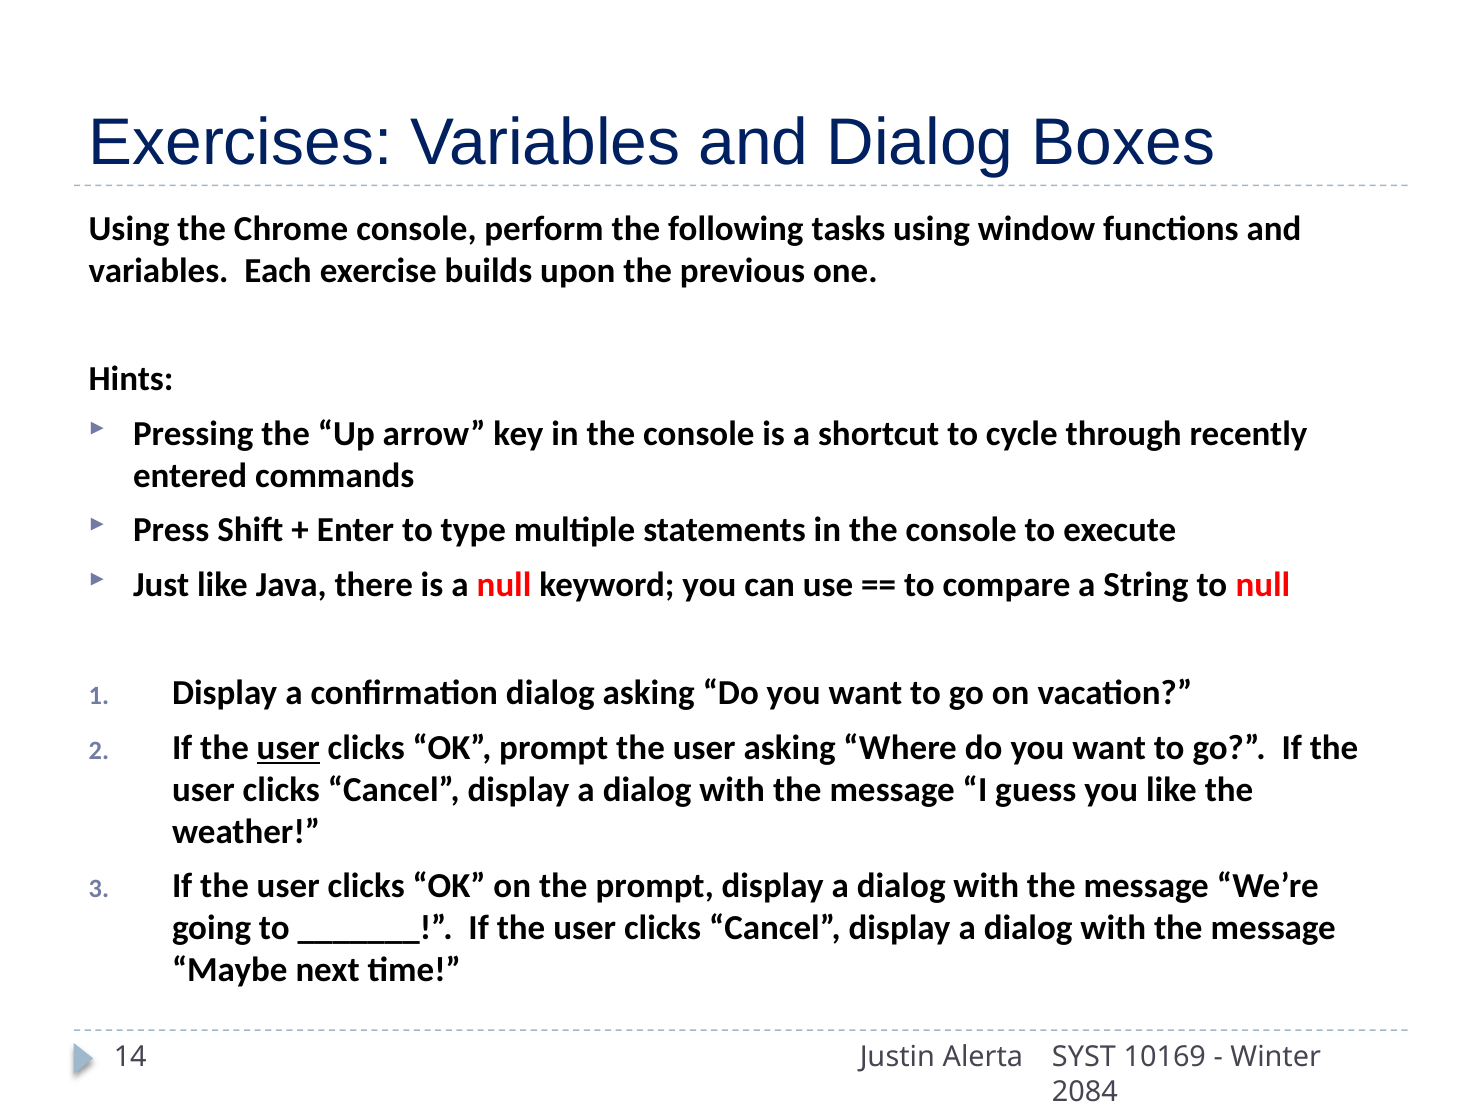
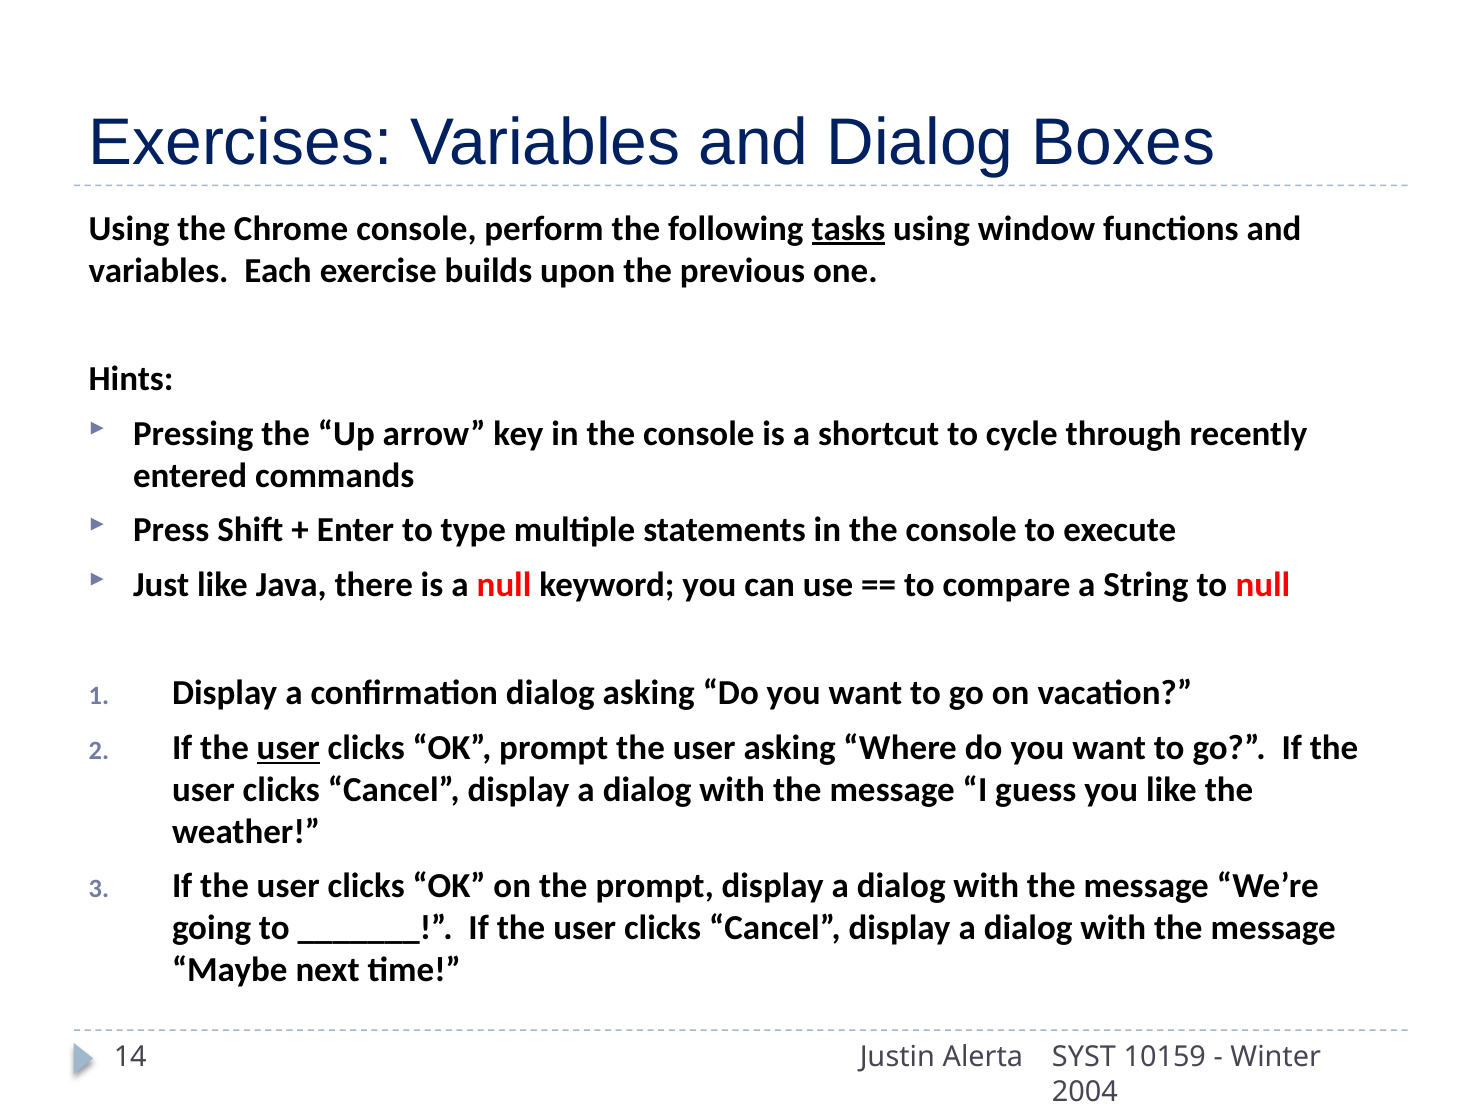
tasks underline: none -> present
10169: 10169 -> 10159
2084: 2084 -> 2004
